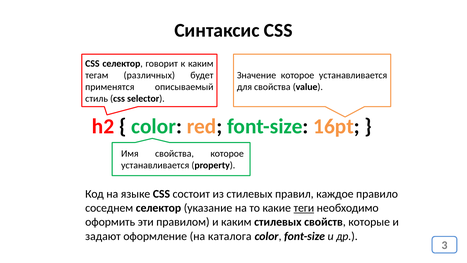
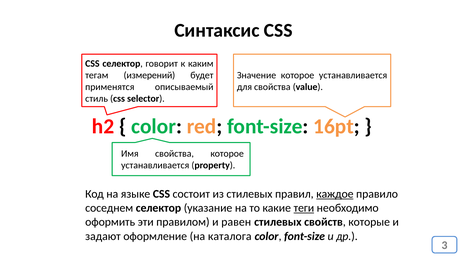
различных: различных -> измерений
каждое underline: none -> present
и каким: каким -> равен
